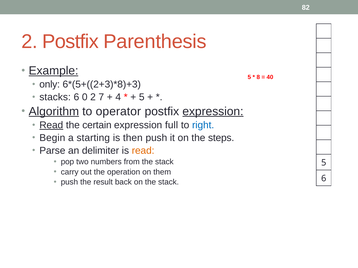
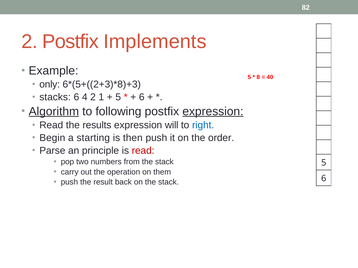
Parenthesis: Parenthesis -> Implements
Example underline: present -> none
0: 0 -> 4
7: 7 -> 1
4 at (118, 97): 4 -> 5
5 at (142, 97): 5 -> 6
operator: operator -> following
Read at (51, 125) underline: present -> none
certain: certain -> results
full: full -> will
steps: steps -> order
delimiter: delimiter -> principle
read at (143, 151) colour: orange -> red
